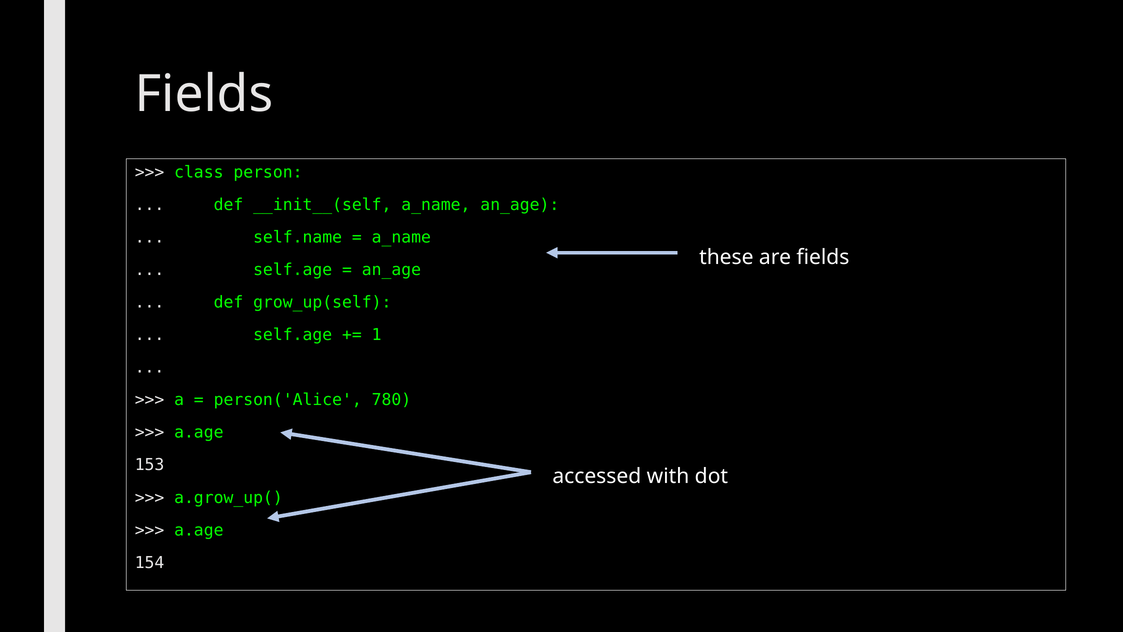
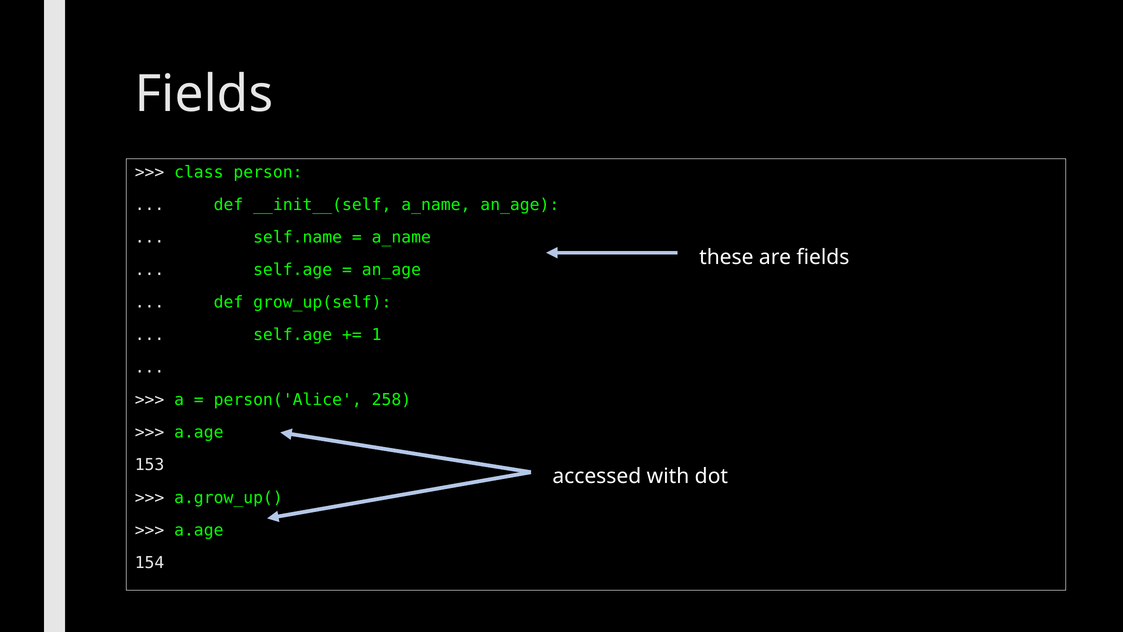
780: 780 -> 258
